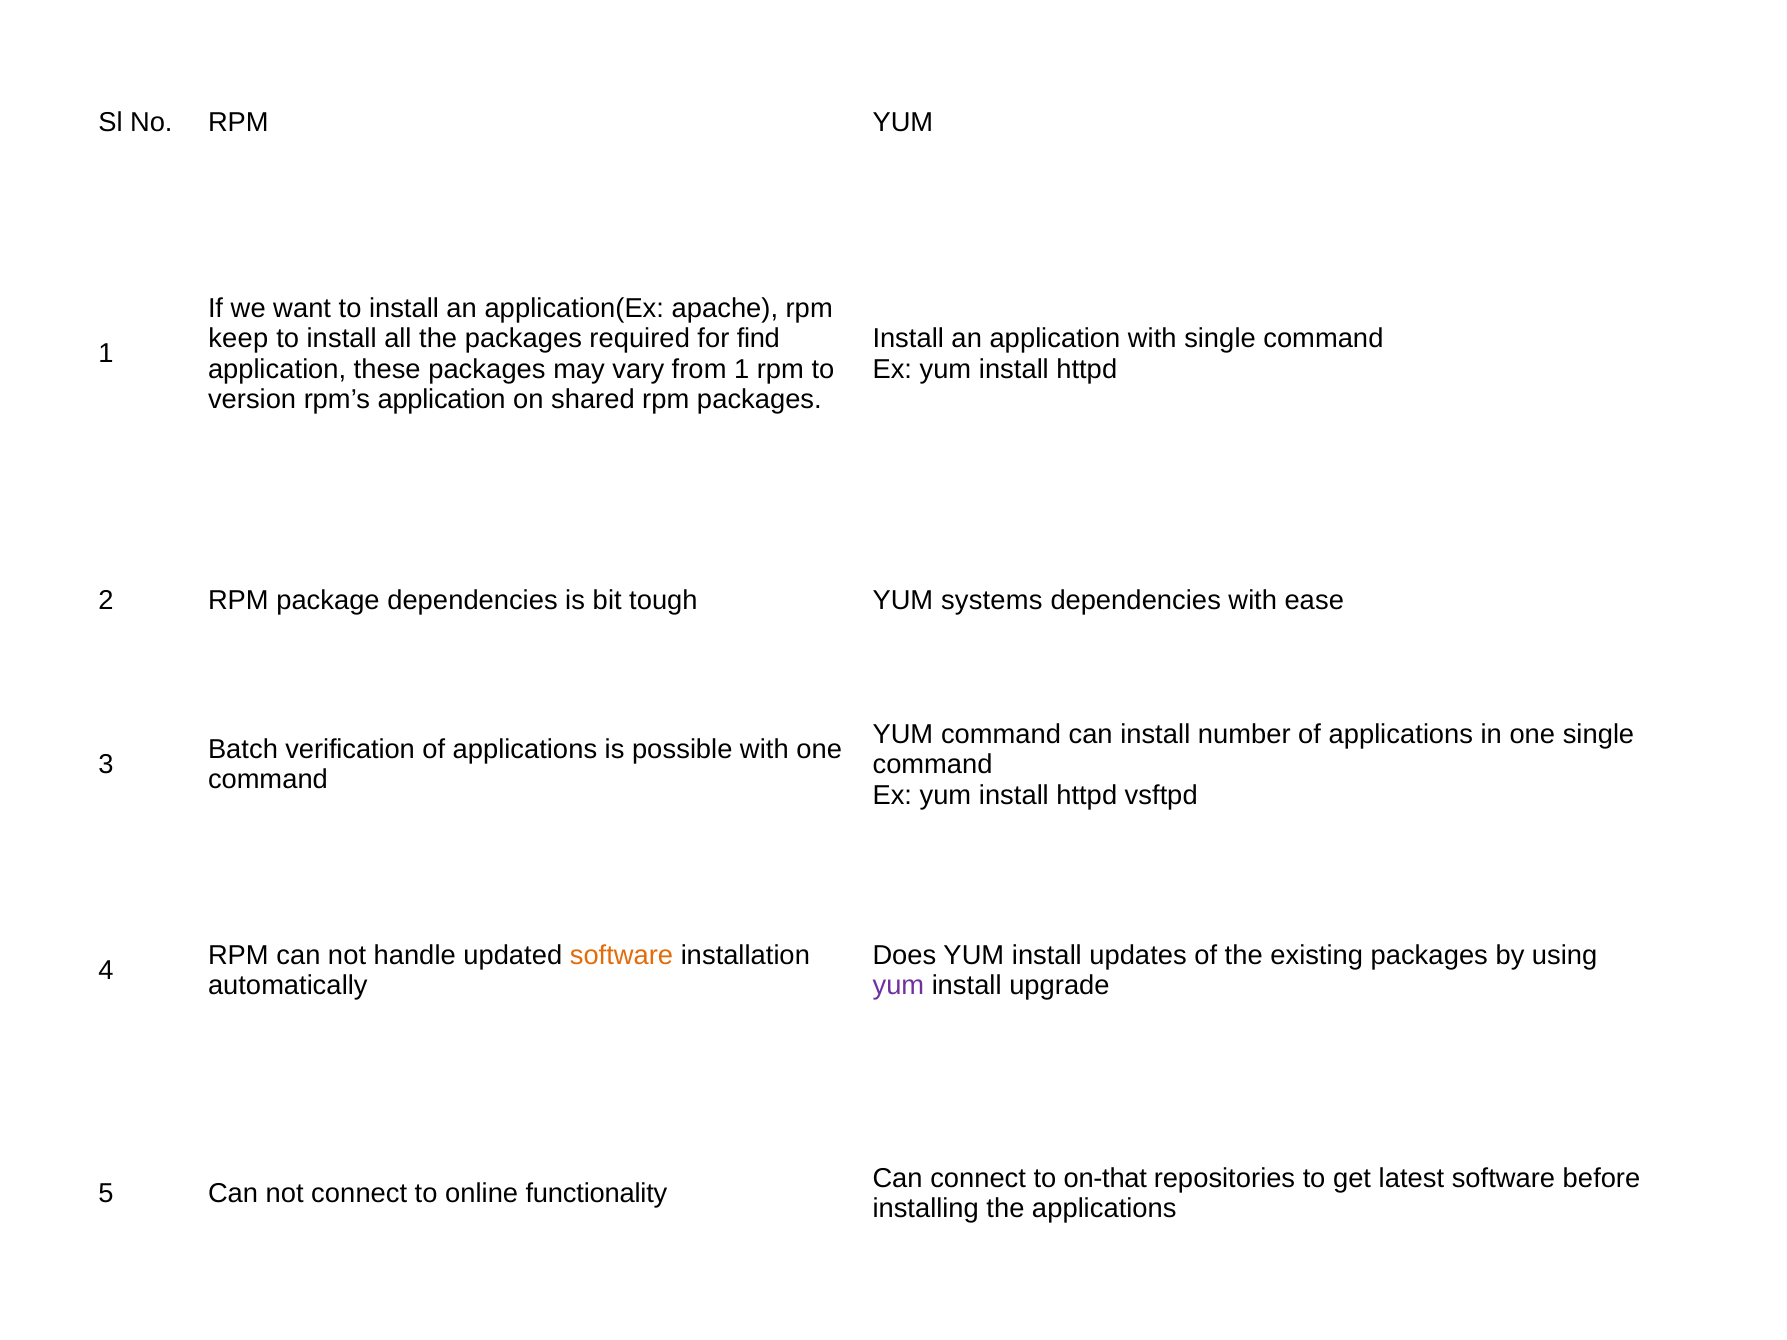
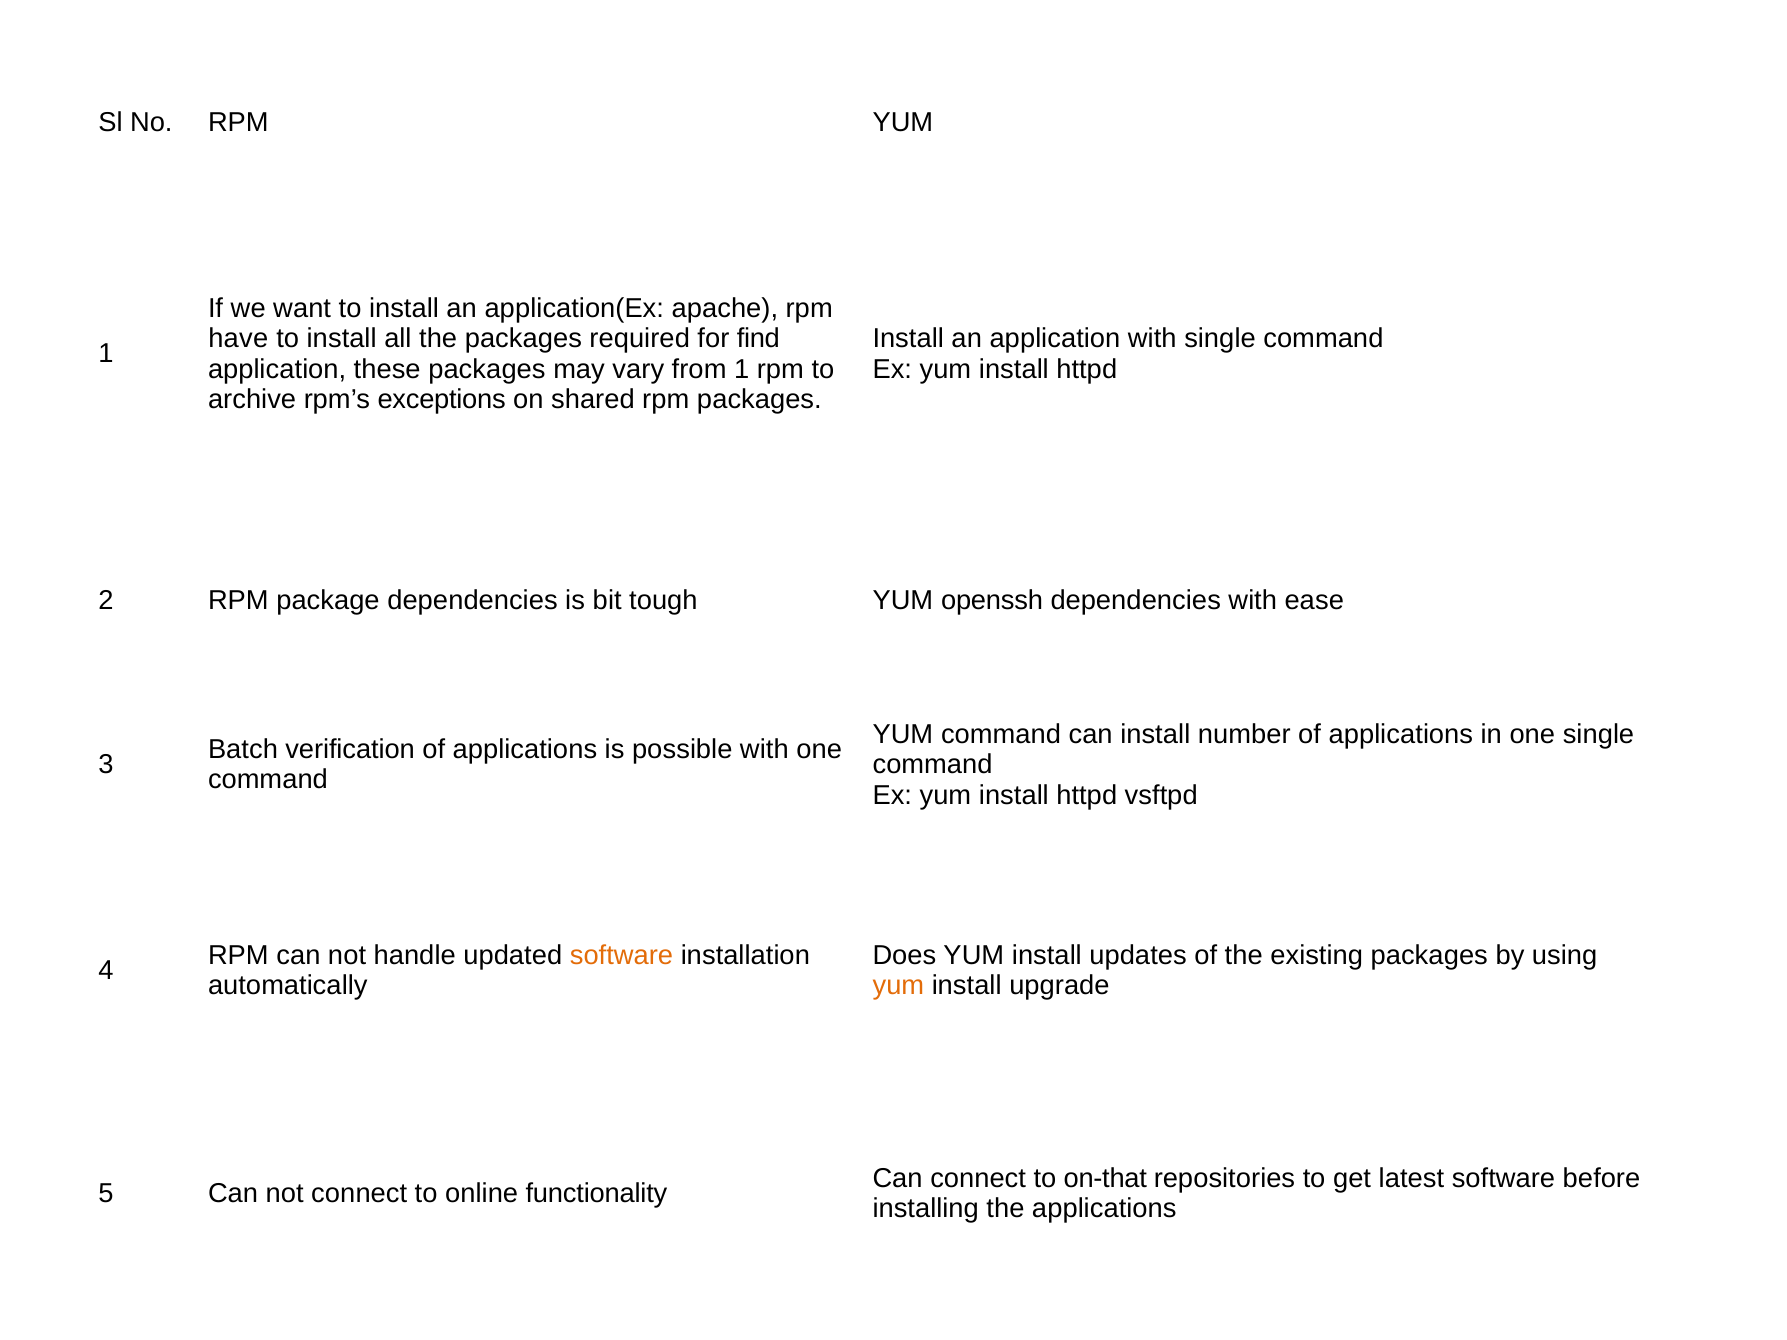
keep: keep -> have
version: version -> archive
rpm’s application: application -> exceptions
systems: systems -> openssh
yum at (898, 986) colour: purple -> orange
